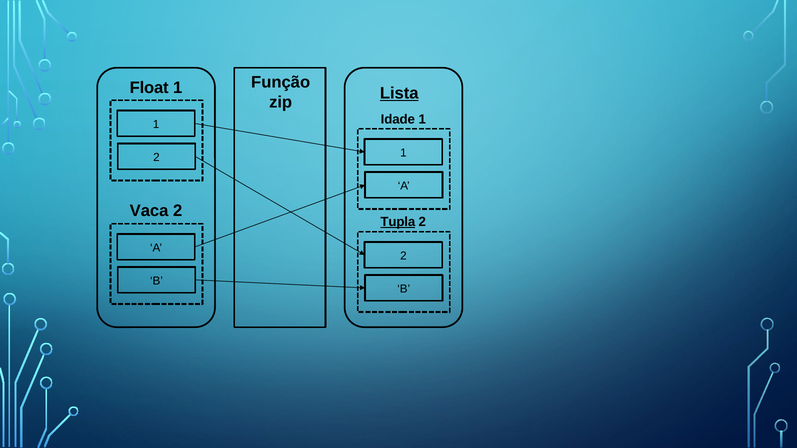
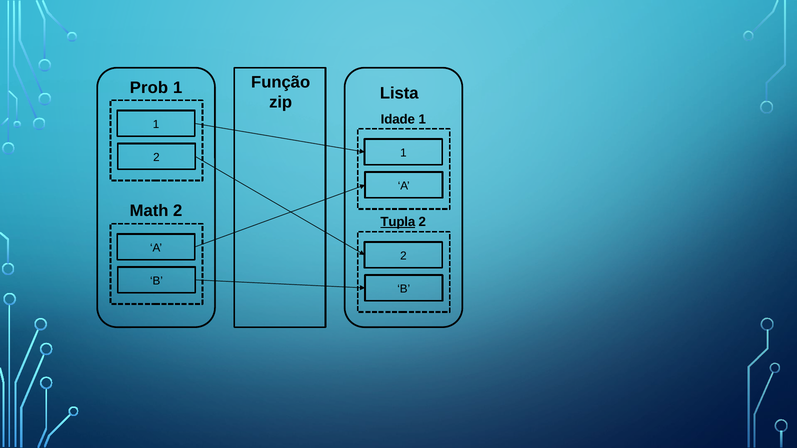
Float: Float -> Prob
Lista underline: present -> none
Vaca: Vaca -> Math
